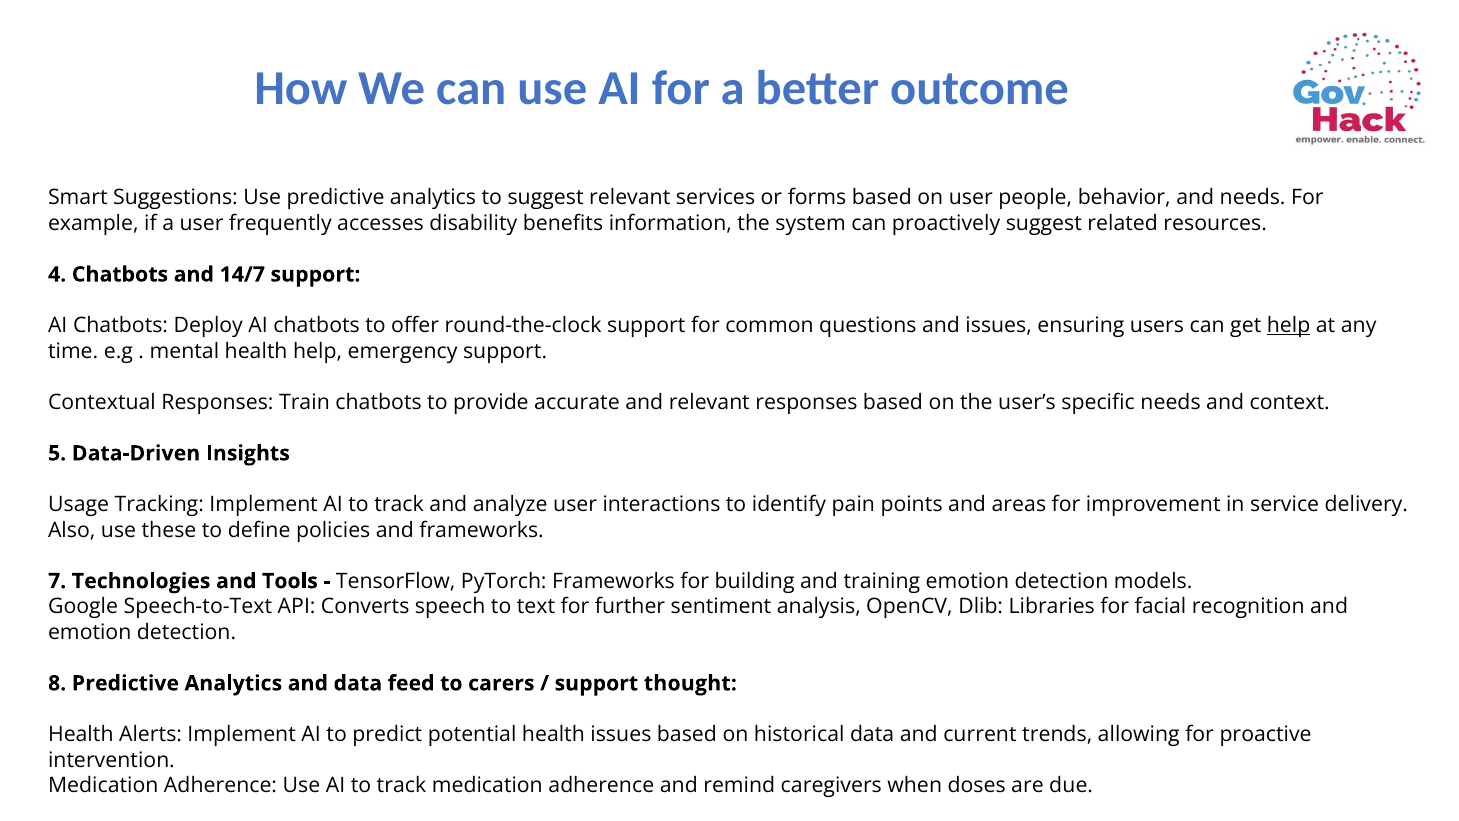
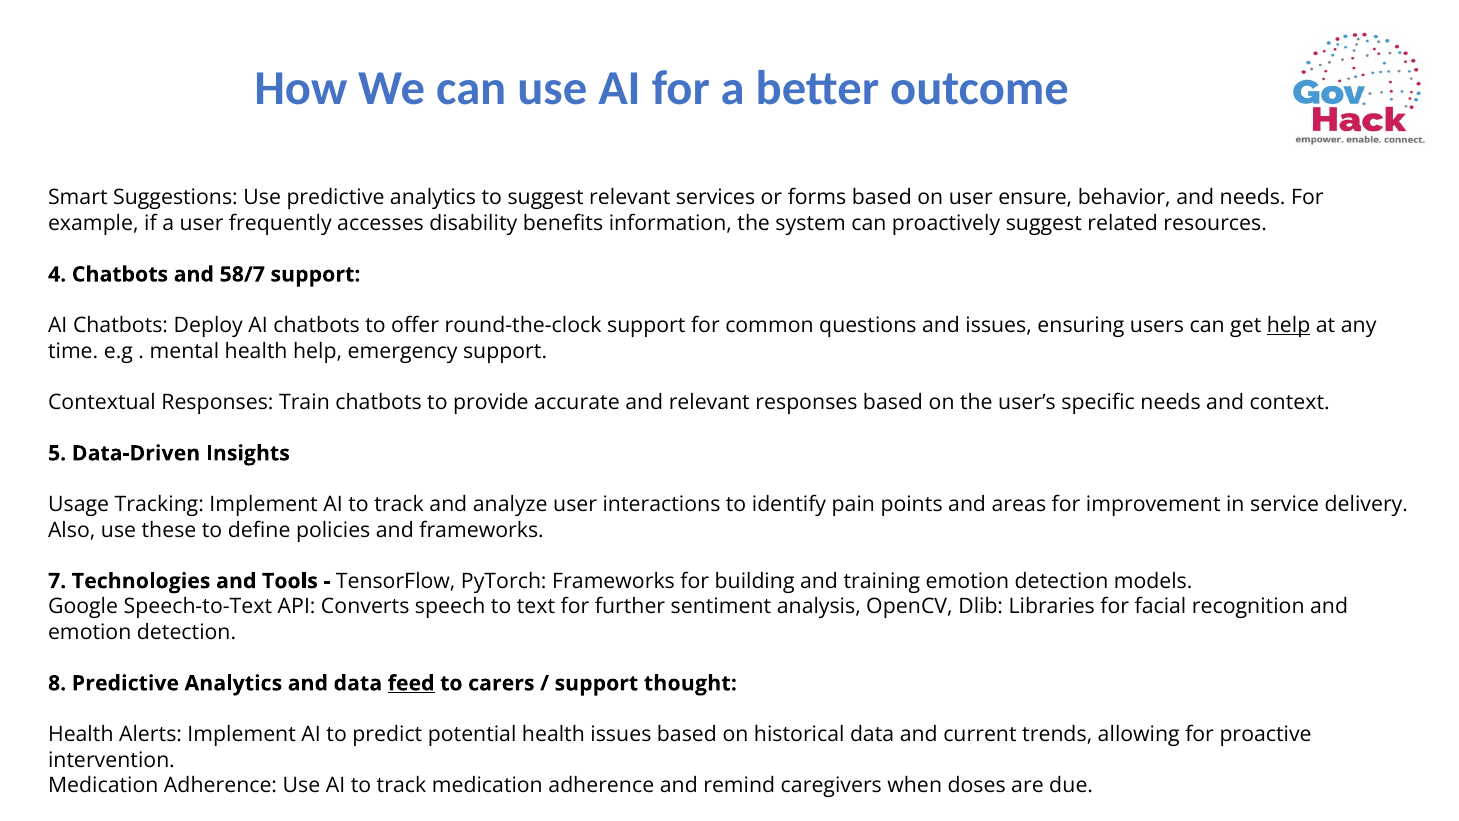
people: people -> ensure
14/7: 14/7 -> 58/7
feed underline: none -> present
